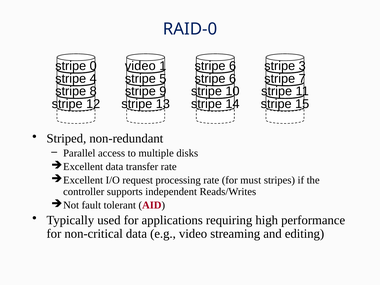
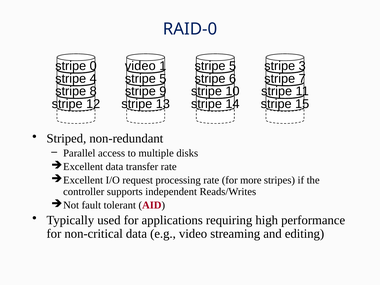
6 at (233, 66): 6 -> 5
must: must -> more
